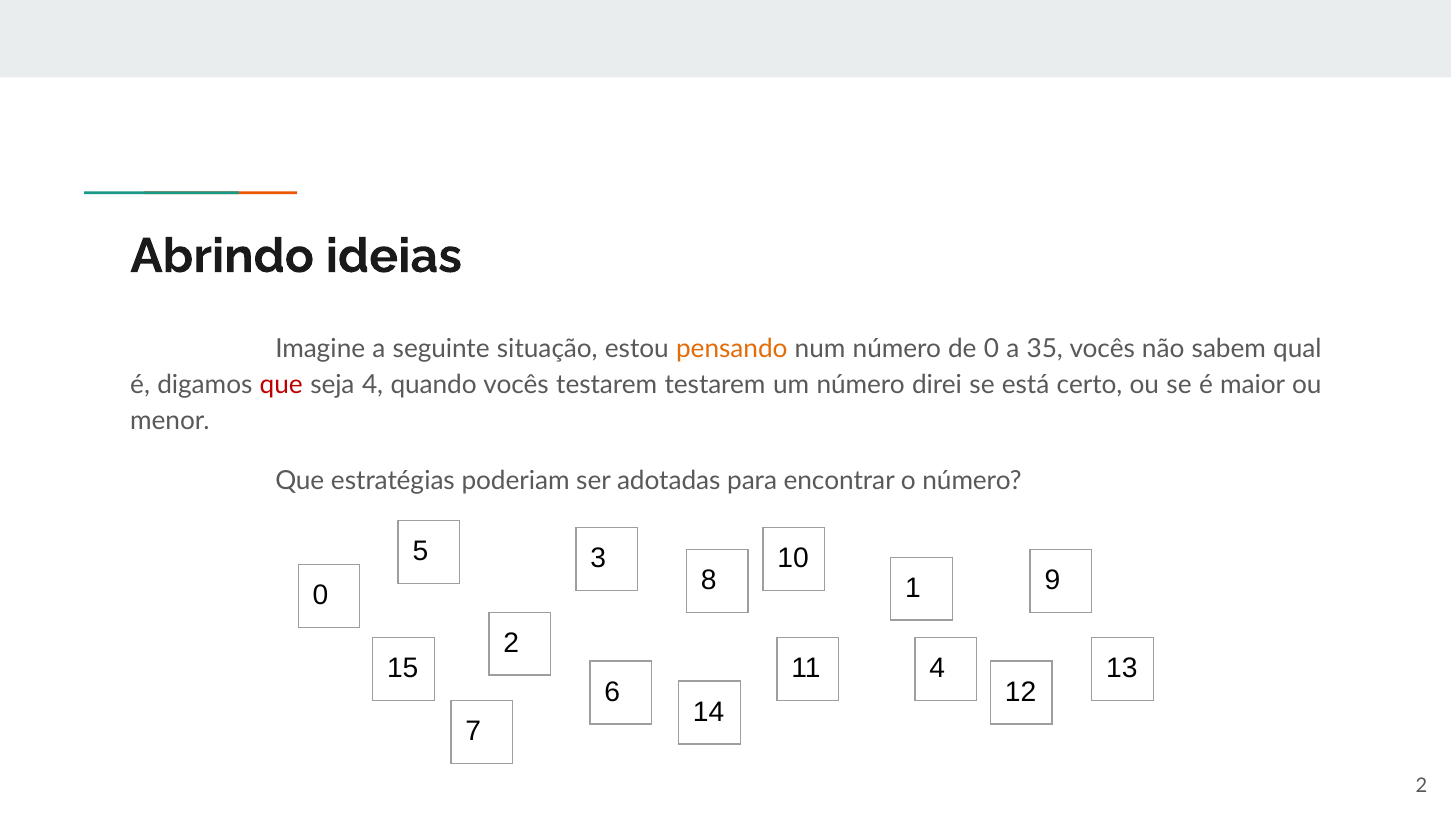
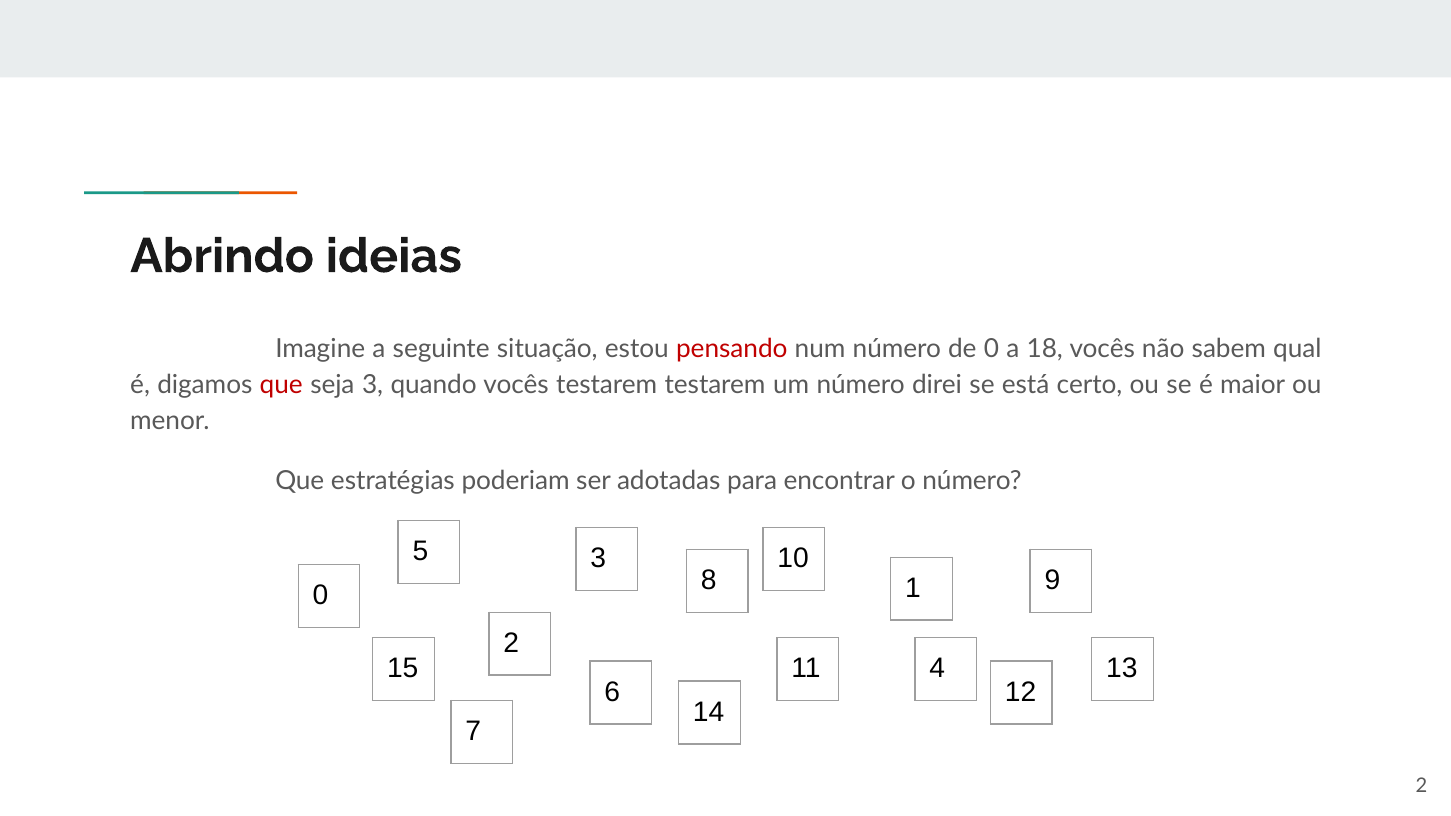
pensando colour: orange -> red
35: 35 -> 18
seja 4: 4 -> 3
